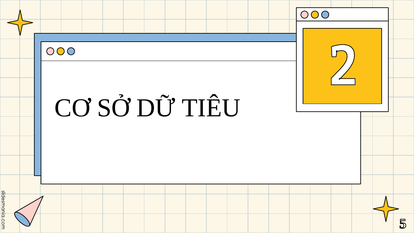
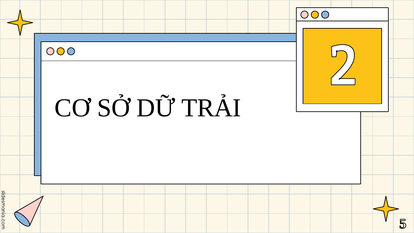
TIÊU: TIÊU -> TRẢI
